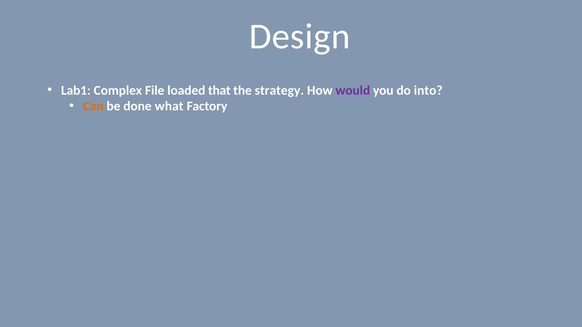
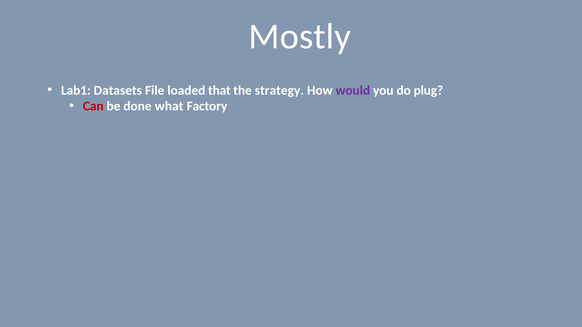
Design: Design -> Mostly
Complex: Complex -> Datasets
into: into -> plug
Can colour: orange -> red
